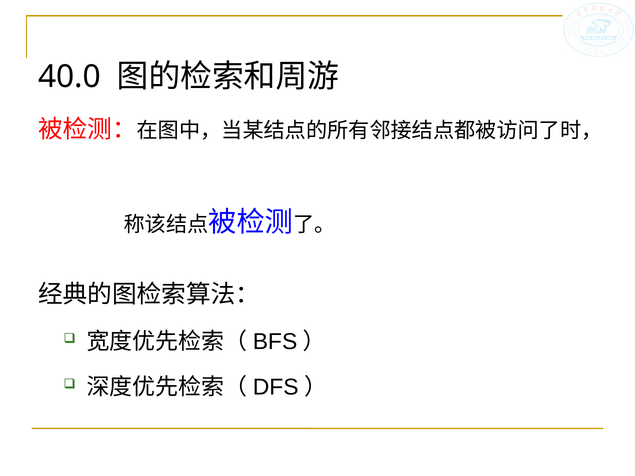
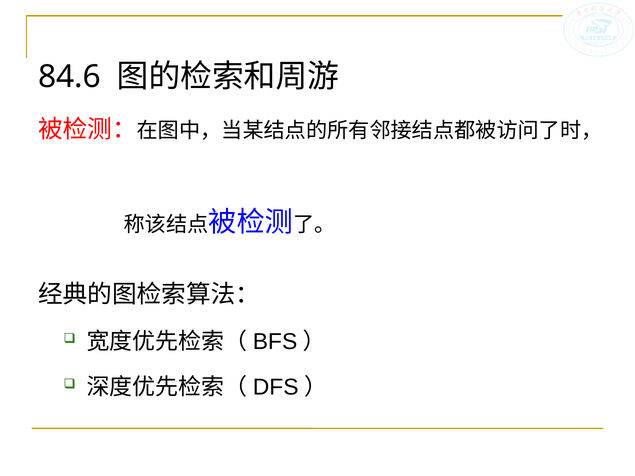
40.0: 40.0 -> 84.6
